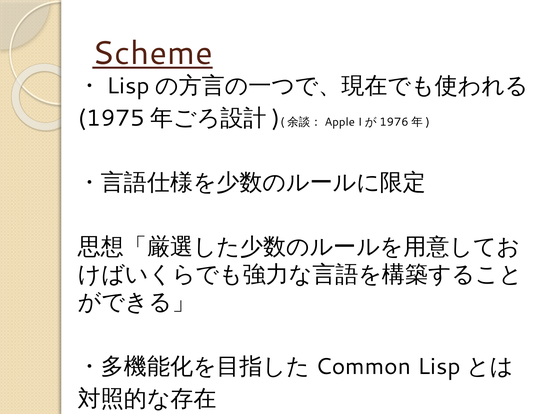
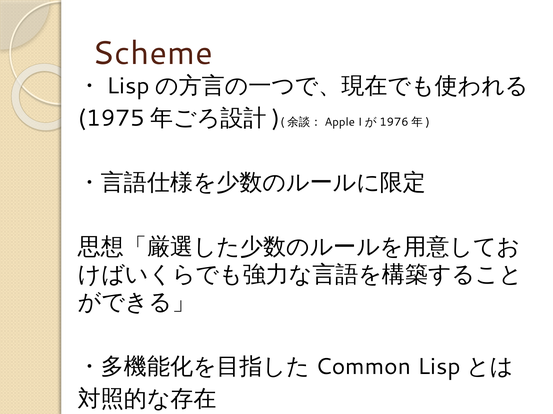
Scheme underline: present -> none
